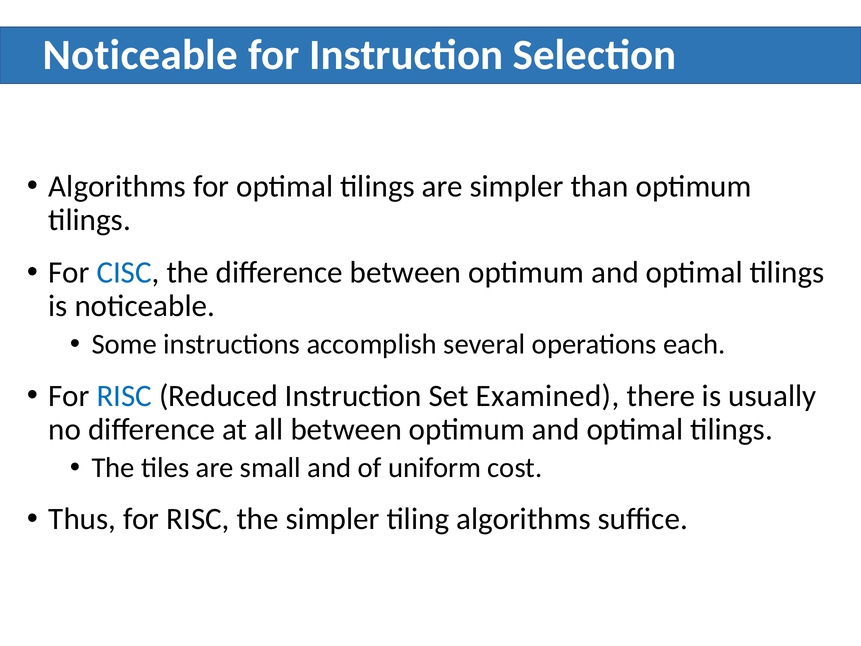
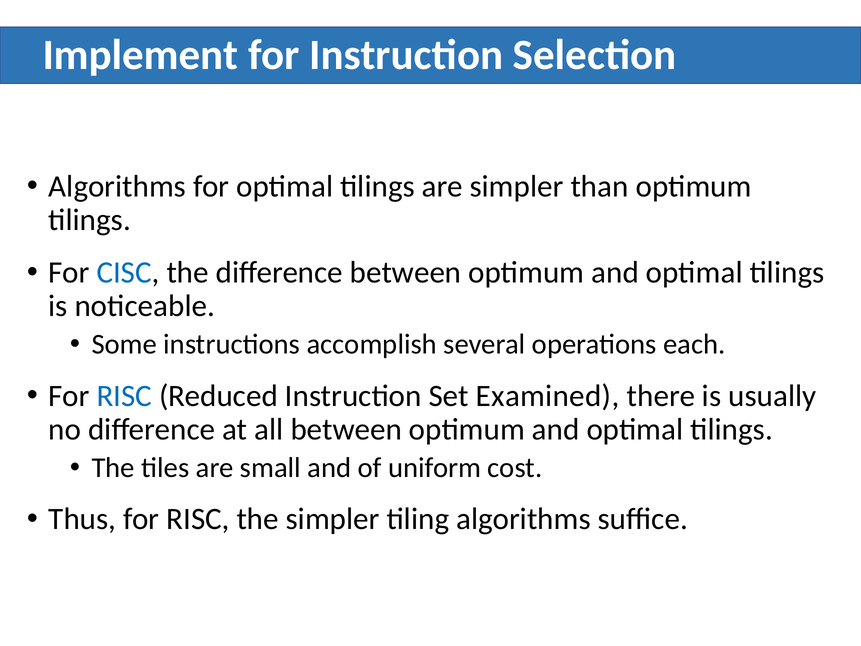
Noticeable at (140, 55): Noticeable -> Implement
